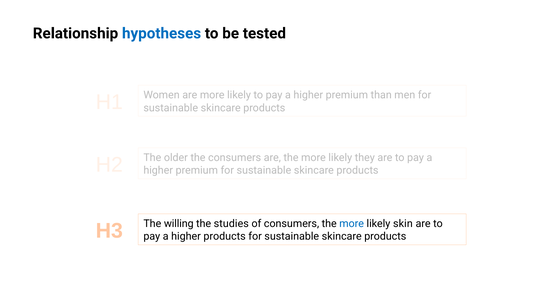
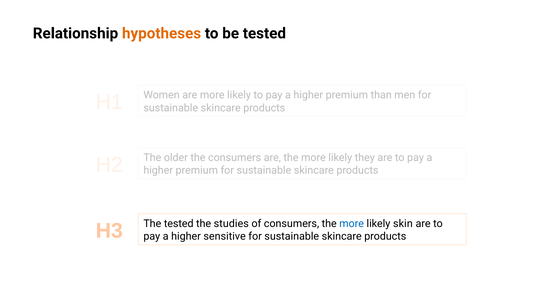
hypotheses colour: blue -> orange
The willing: willing -> tested
higher products: products -> sensitive
